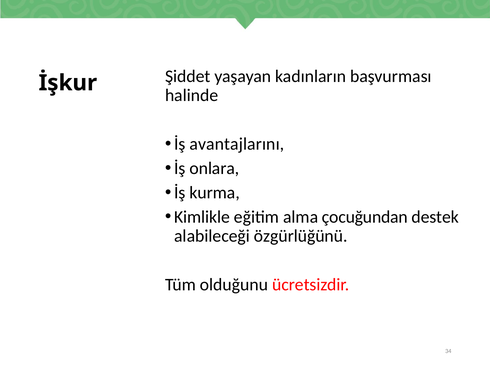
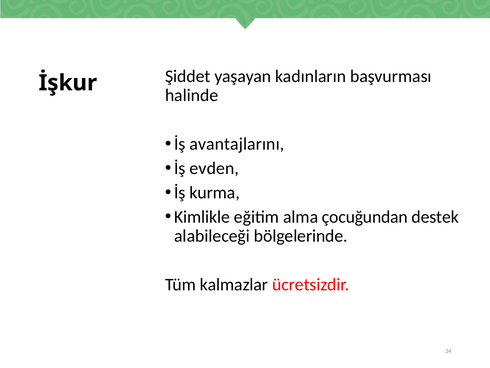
onlara: onlara -> evden
özgürlüğünü: özgürlüğünü -> bölgelerinde
olduğunu: olduğunu -> kalmazlar
